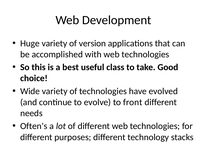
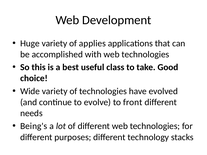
version: version -> applies
Often's: Often's -> Being's
